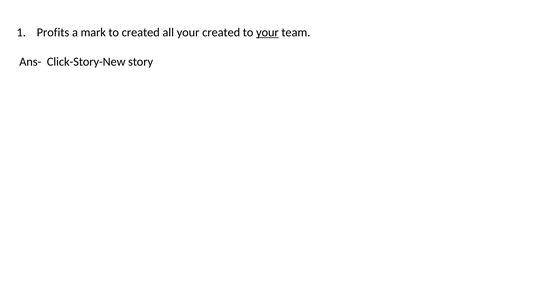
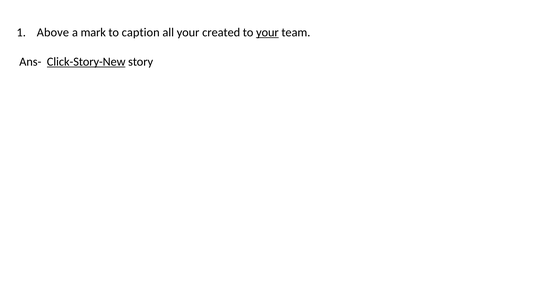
Profits: Profits -> Above
to created: created -> caption
Click-Story-New underline: none -> present
